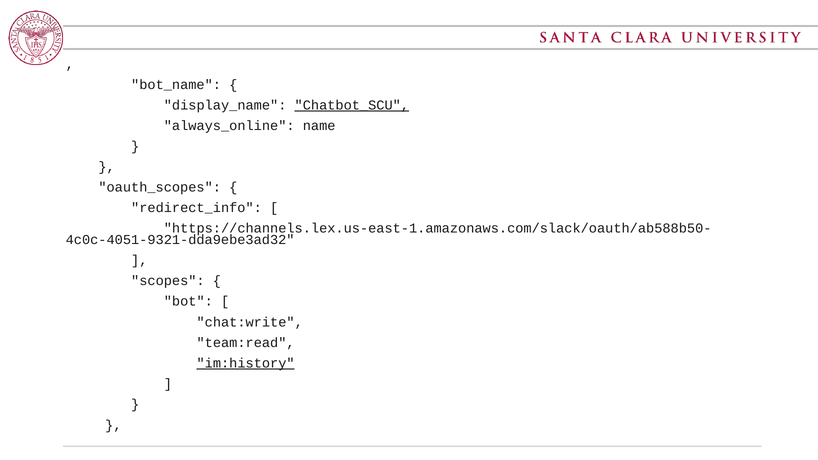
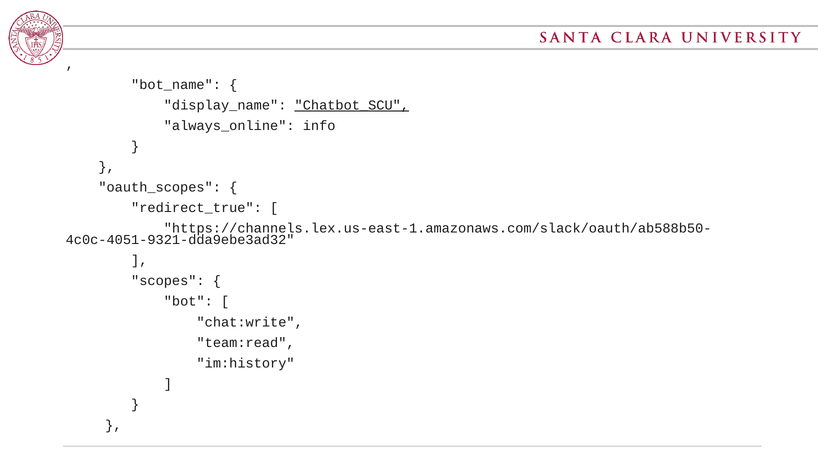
name: name -> info
redirect_info: redirect_info -> redirect_true
im:history underline: present -> none
